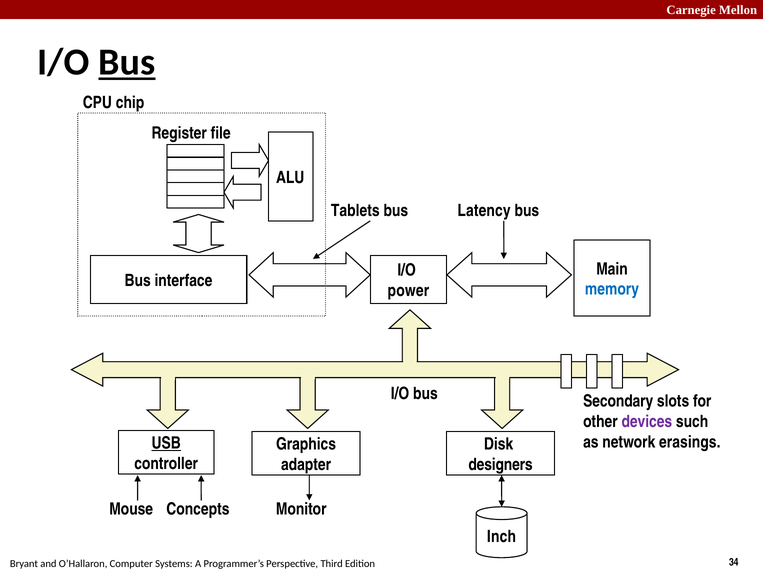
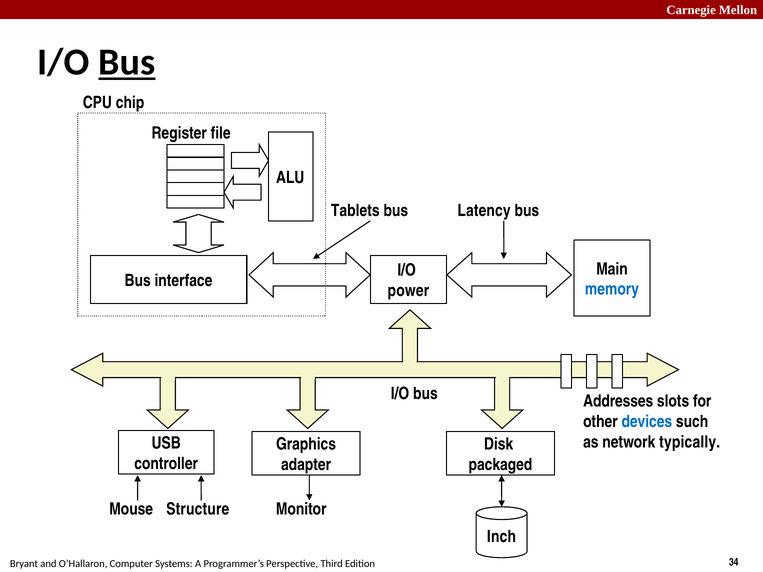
Secondary: Secondary -> Addresses
devices colour: purple -> blue
erasings: erasings -> typically
USB underline: present -> none
designers: designers -> packaged
Concepts: Concepts -> Structure
